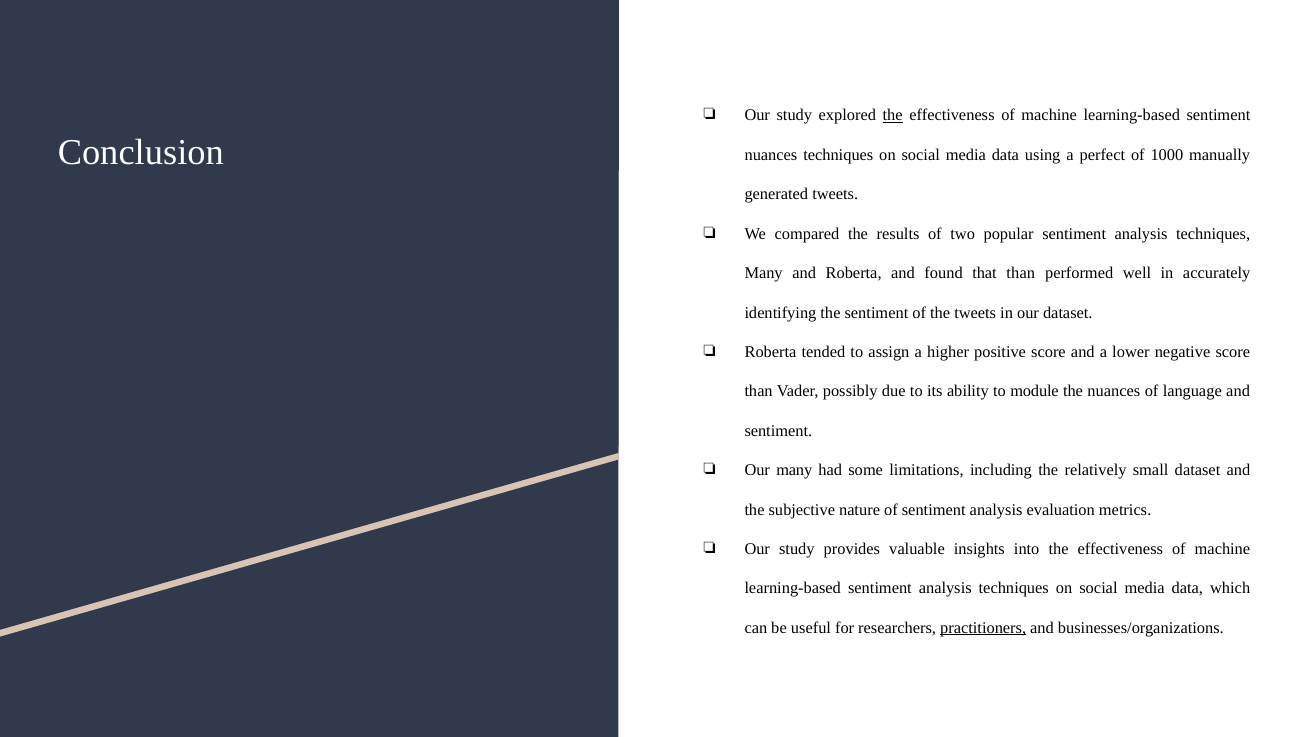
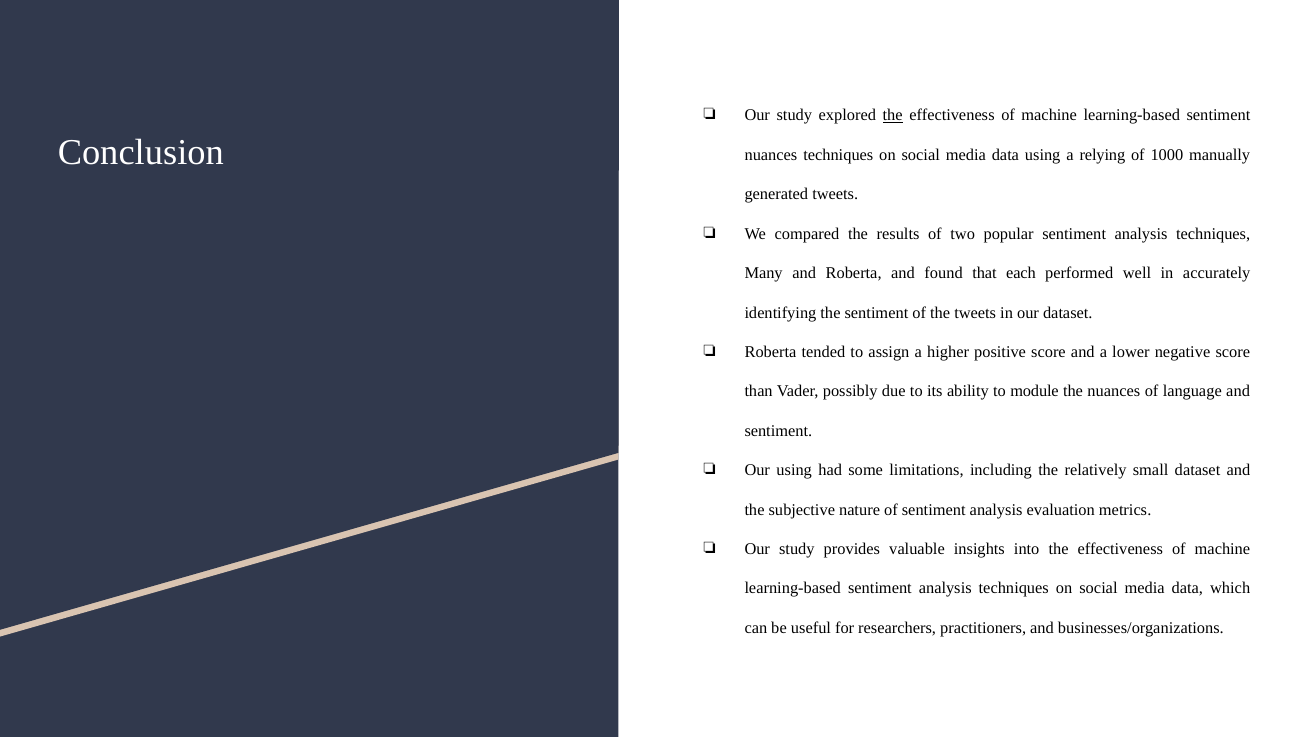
perfect: perfect -> relying
that than: than -> each
Our many: many -> using
practitioners underline: present -> none
